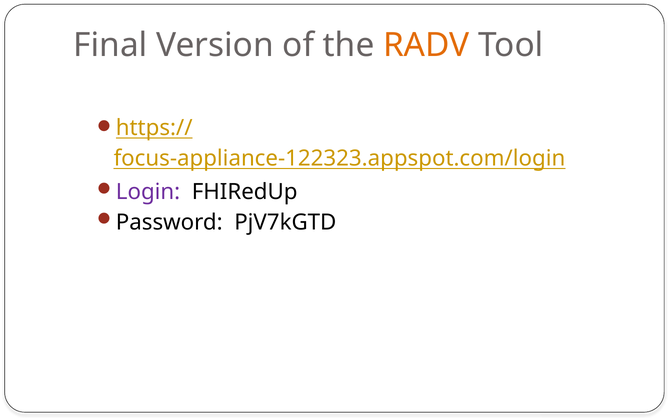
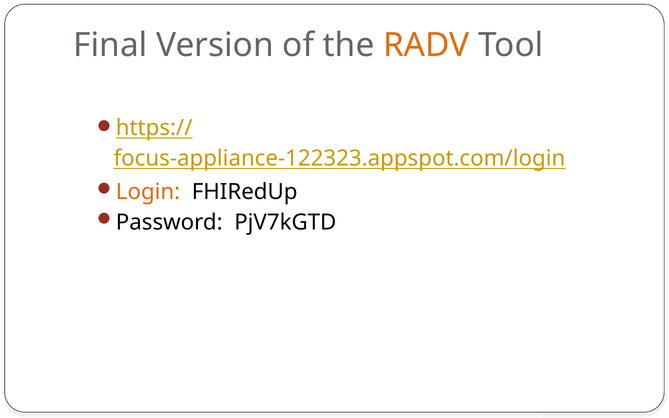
Login colour: purple -> orange
